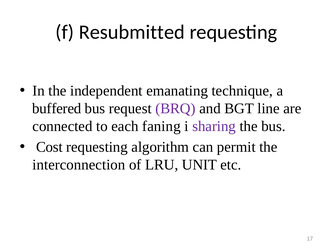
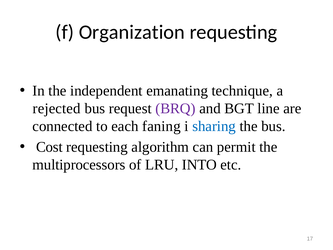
Resubmitted: Resubmitted -> Organization
buffered: buffered -> rejected
sharing colour: purple -> blue
interconnection: interconnection -> multiprocessors
UNIT: UNIT -> INTO
